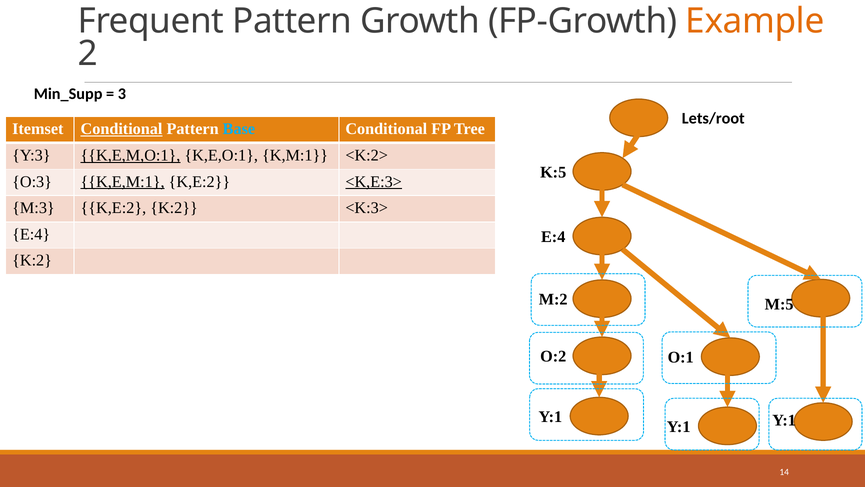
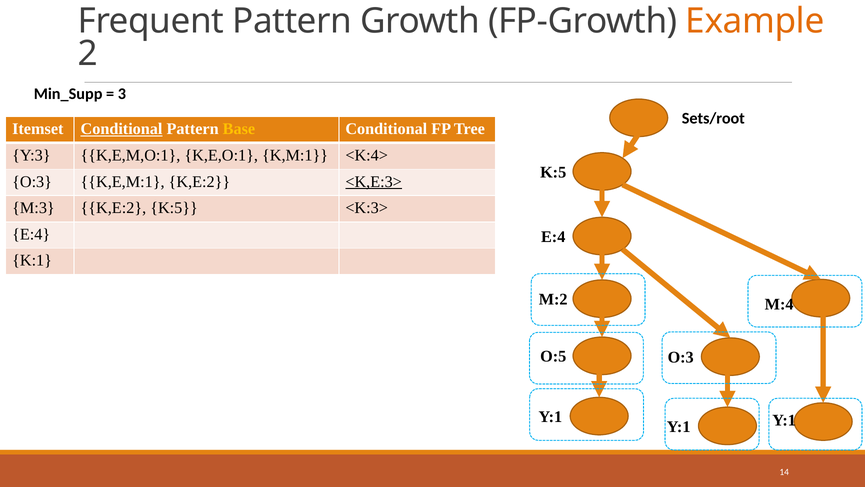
Lets/root: Lets/root -> Sets/root
Base colour: light blue -> yellow
K,E,M,O:1 underline: present -> none
<K:2>: <K:2> -> <K:4>
K,E,M:1 underline: present -> none
K,E:2 K:2: K:2 -> K:5
K:2 at (32, 260): K:2 -> K:1
M:5: M:5 -> M:4
O:2: O:2 -> O:5
O:1 at (681, 357): O:1 -> O:3
